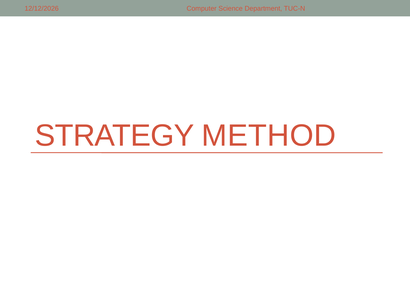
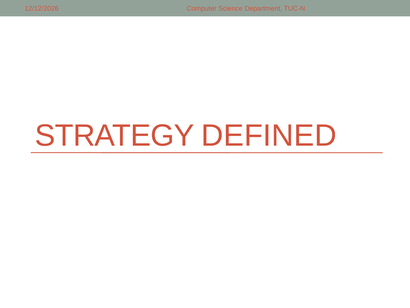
METHOD: METHOD -> DEFINED
